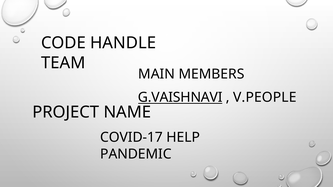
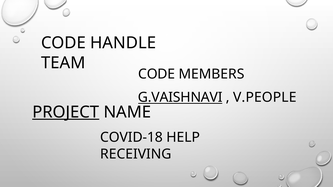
MAIN at (157, 74): MAIN -> CODE
PROJECT underline: none -> present
COVID-17: COVID-17 -> COVID-18
PANDEMIC: PANDEMIC -> RECEIVING
